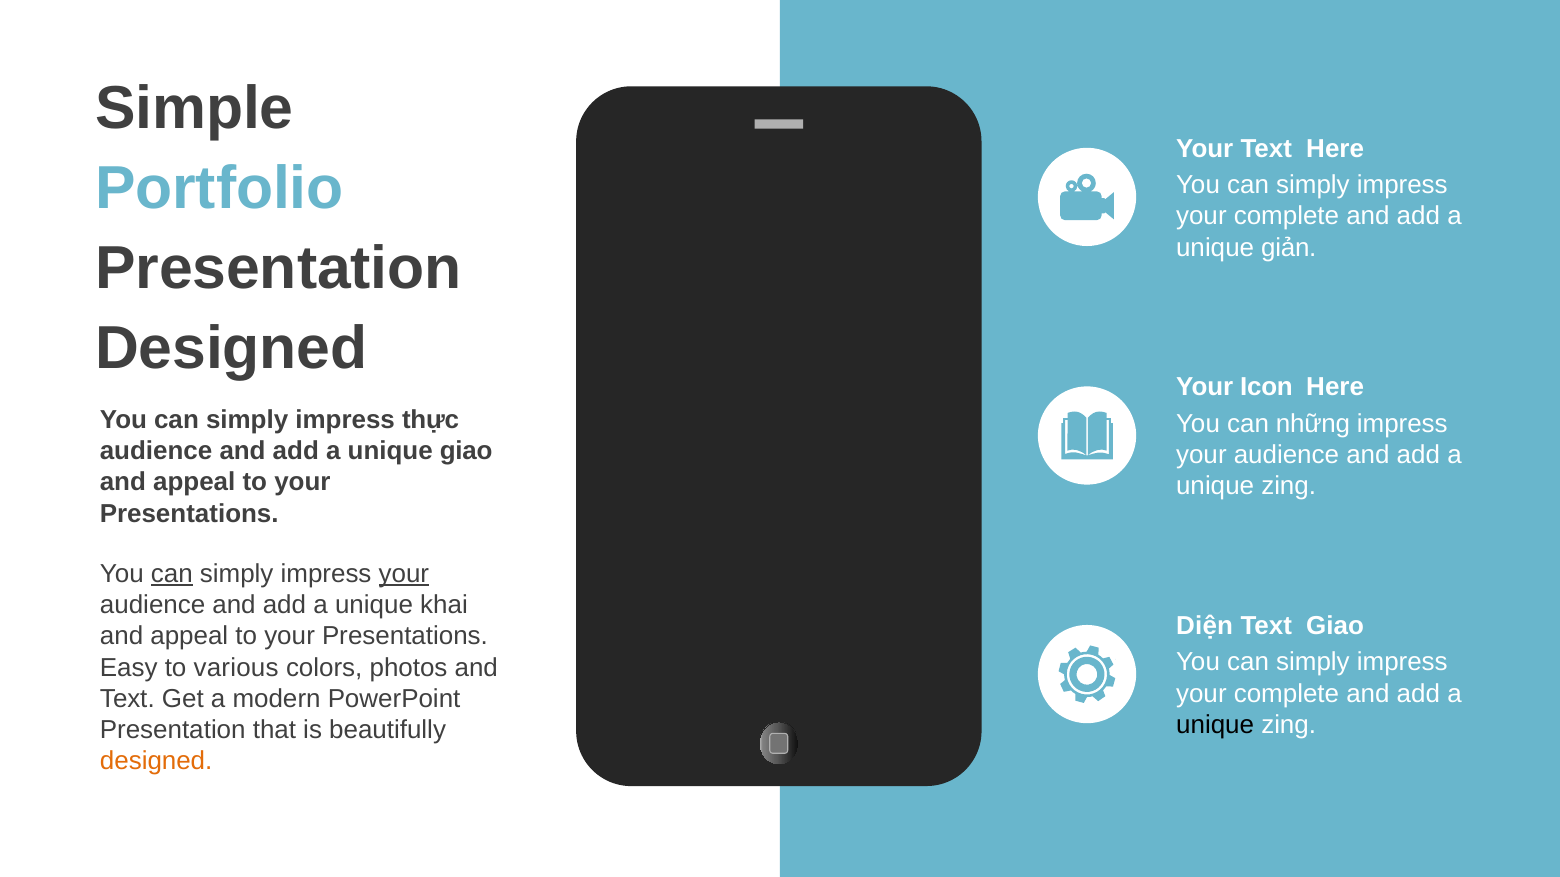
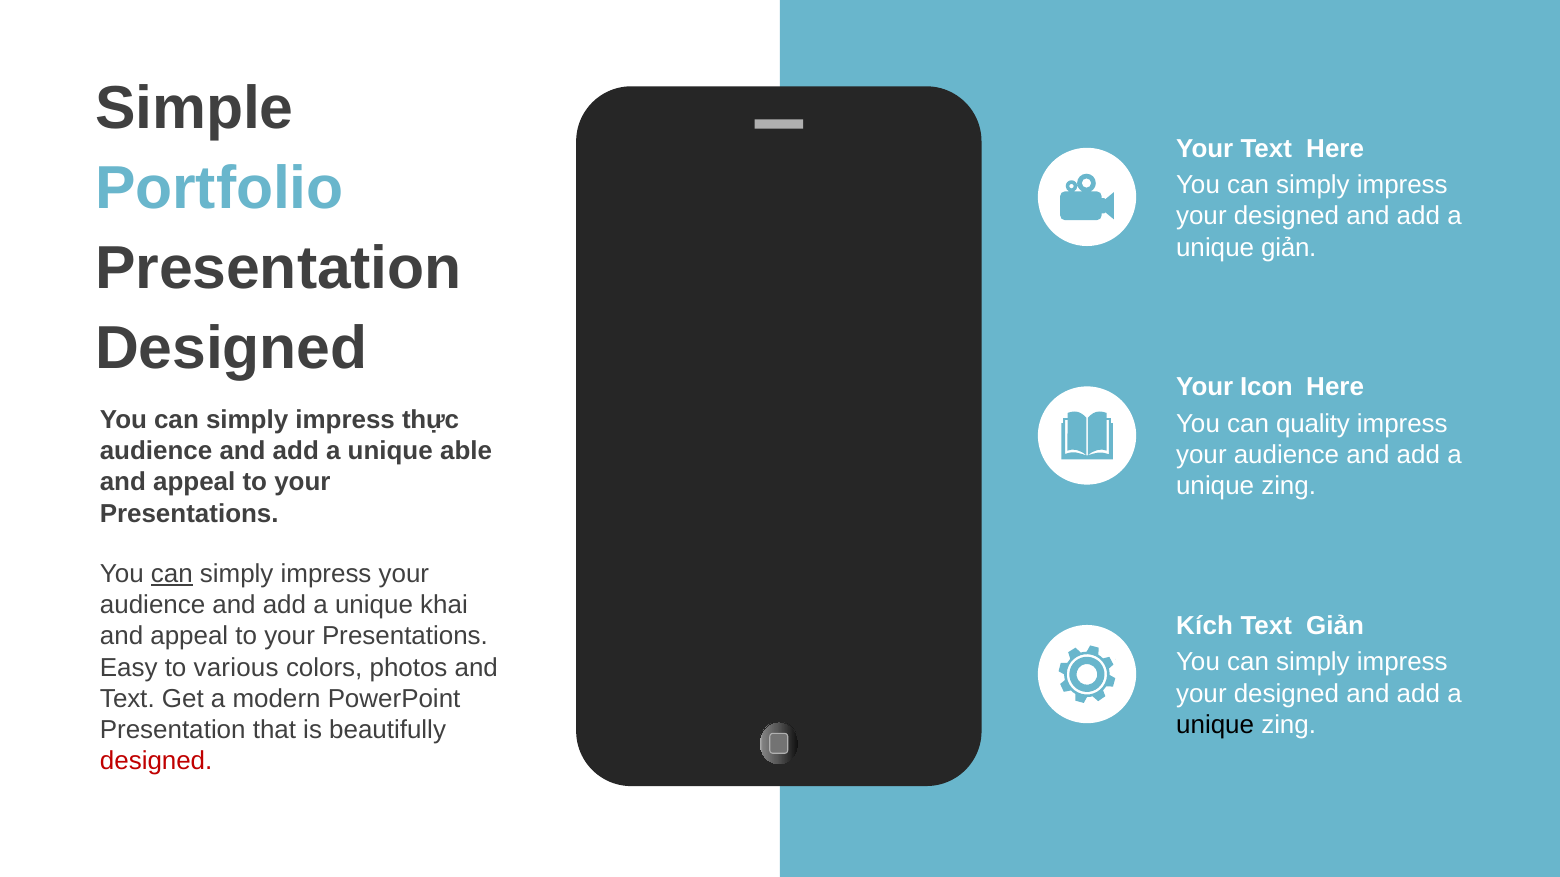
complete at (1286, 216): complete -> designed
những: những -> quality
unique giao: giao -> able
your at (404, 574) underline: present -> none
Diện: Diện -> Kích
Text Giao: Giao -> Giản
complete at (1286, 694): complete -> designed
designed at (156, 762) colour: orange -> red
